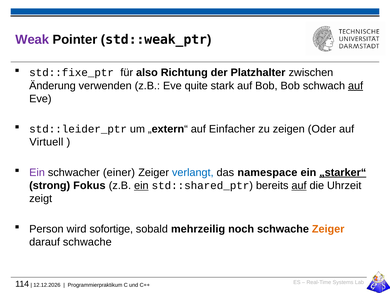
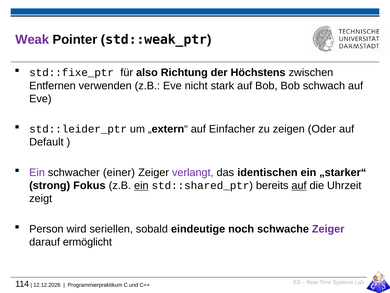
Platzhalter: Platzhalter -> Höchstens
Änderung: Änderung -> Entfernen
quite: quite -> nicht
auf at (356, 86) underline: present -> none
Virtuell: Virtuell -> Default
verlangt colour: blue -> purple
namespace: namespace -> identischen
„starker“ underline: present -> none
sofortige: sofortige -> seriellen
mehrzeilig: mehrzeilig -> eindeutige
Zeiger at (328, 229) colour: orange -> purple
darauf schwache: schwache -> ermöglicht
